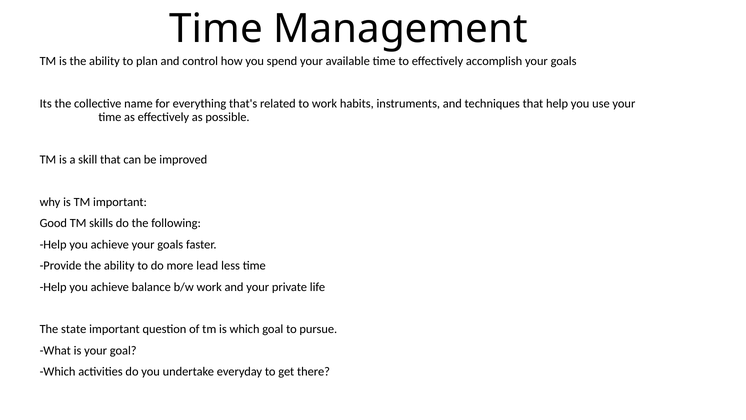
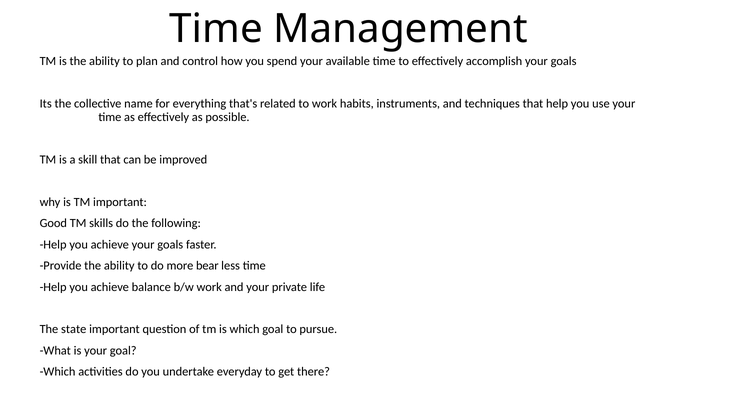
lead: lead -> bear
